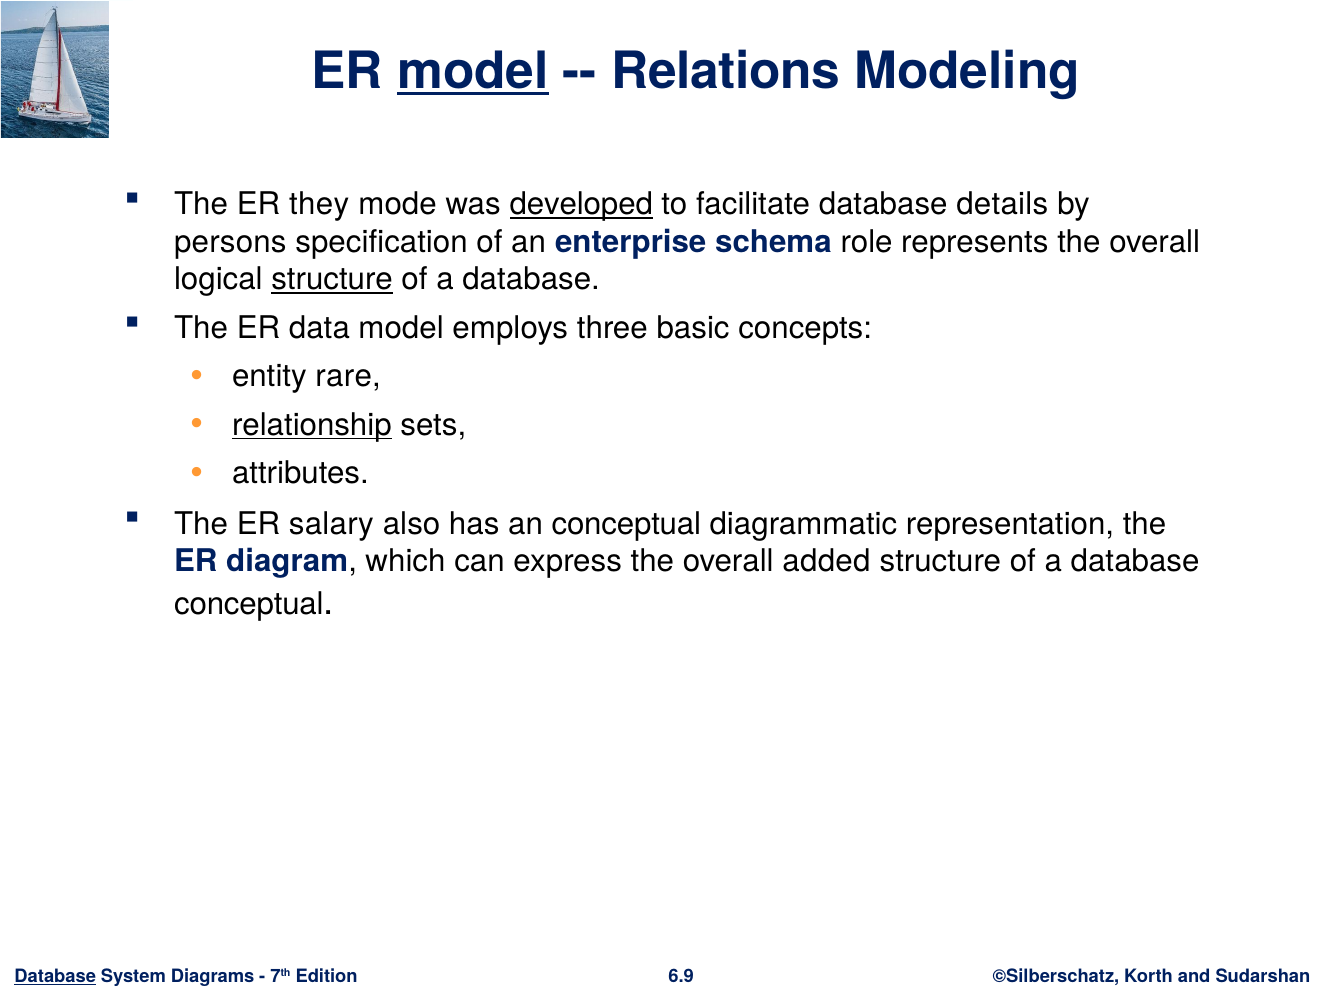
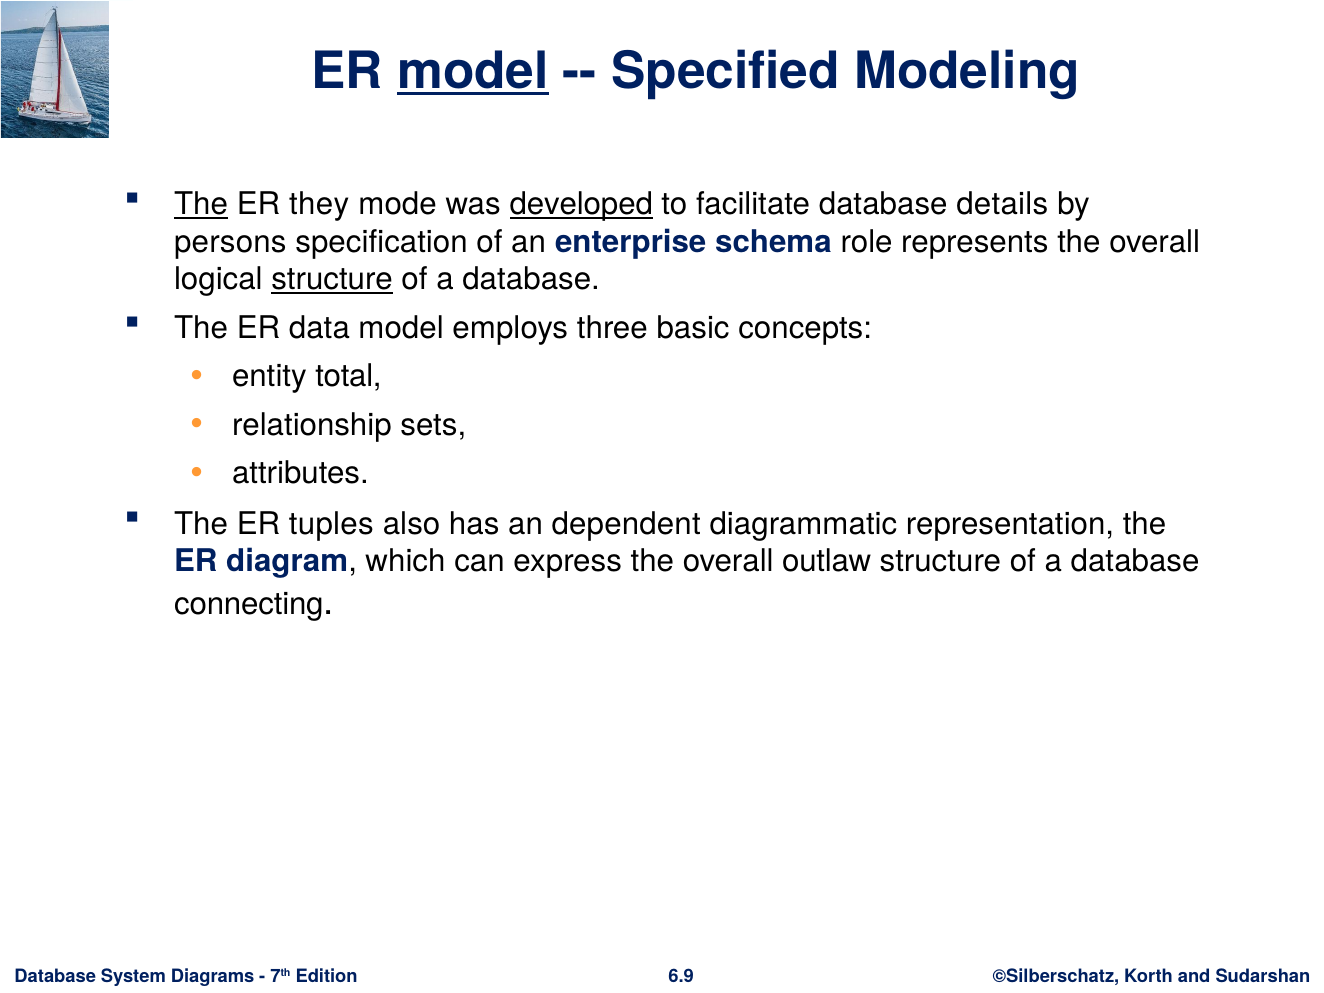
Relations: Relations -> Specified
The at (201, 205) underline: none -> present
rare: rare -> total
relationship underline: present -> none
salary: salary -> tuples
an conceptual: conceptual -> dependent
added: added -> outlaw
conceptual at (249, 605): conceptual -> connecting
Database at (55, 976) underline: present -> none
